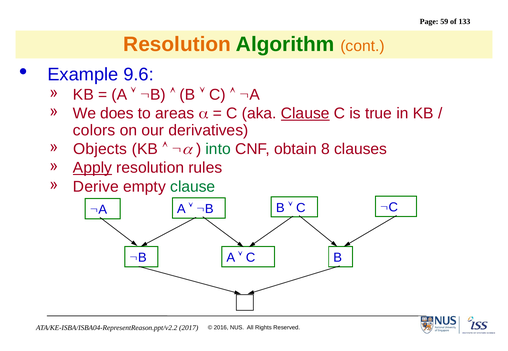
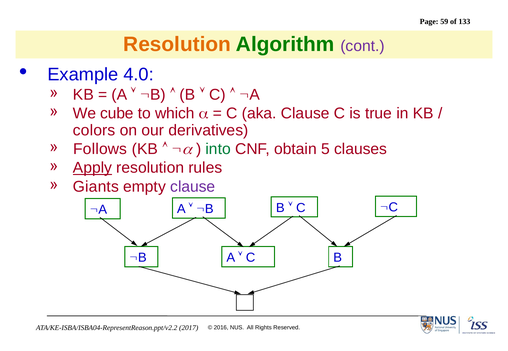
cont colour: orange -> purple
9.6: 9.6 -> 4.0
does: does -> cube
areas: areas -> which
Clause at (305, 114) underline: present -> none
Objects: Objects -> Follows
8: 8 -> 5
Derive: Derive -> Giants
clause at (193, 187) colour: green -> purple
